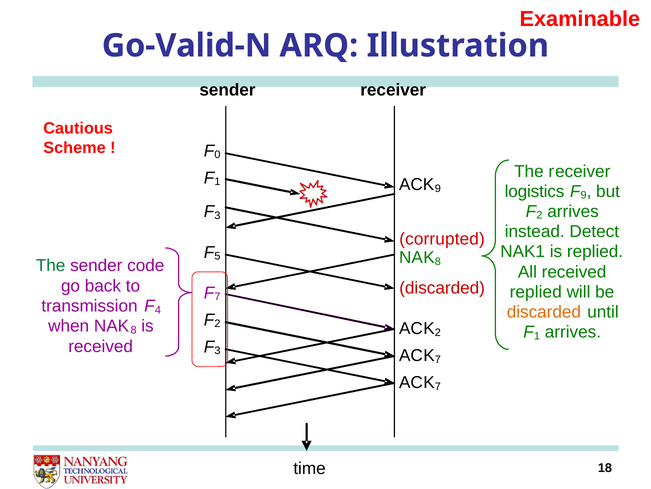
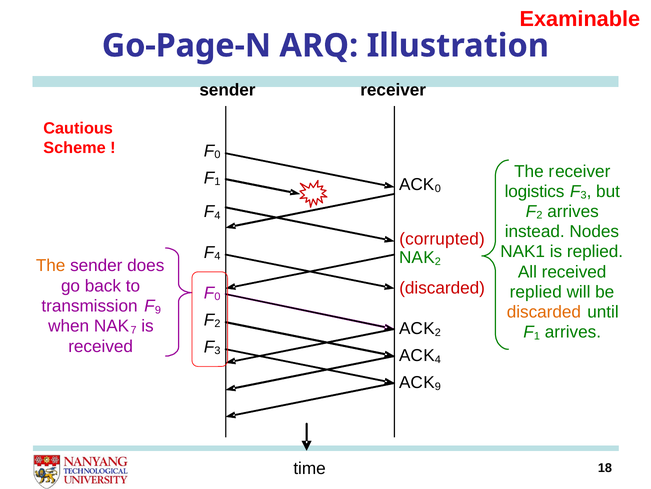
Go-Valid-N: Go-Valid-N -> Go-Page-N
ACK 9: 9 -> 0
9 at (584, 195): 9 -> 3
3 at (218, 215): 3 -> 4
Detect: Detect -> Nodes
5 at (218, 256): 5 -> 4
8 at (438, 261): 8 -> 2
The at (51, 265) colour: green -> orange
code: code -> does
7 at (218, 296): 7 -> 0
F 4: 4 -> 9
when NAK 8: 8 -> 7
3 ACK 7: 7 -> 4
7 at (438, 386): 7 -> 9
